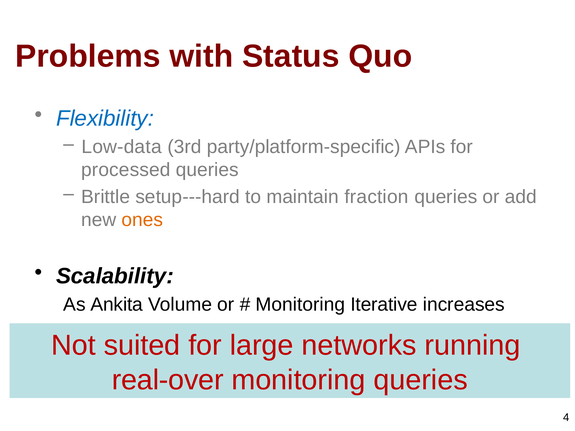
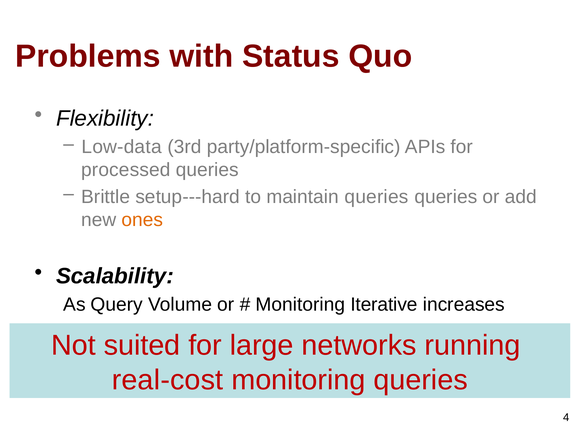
Flexibility colour: blue -> black
maintain fraction: fraction -> queries
Ankita: Ankita -> Query
real-over: real-over -> real-cost
